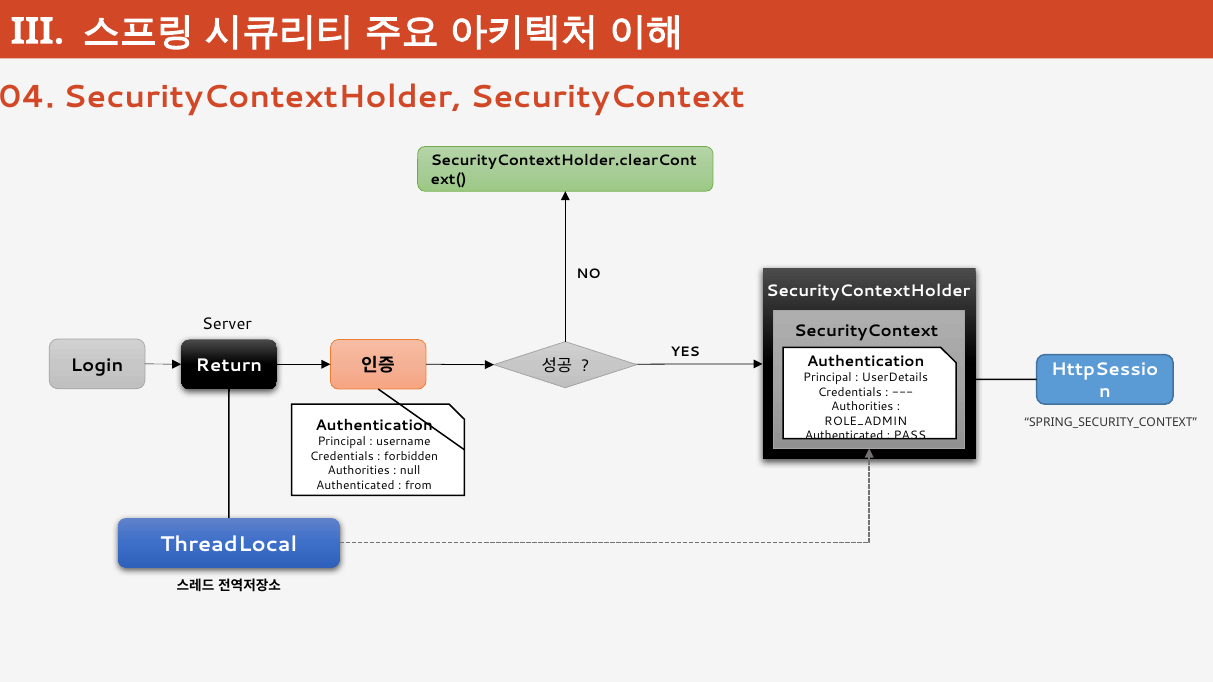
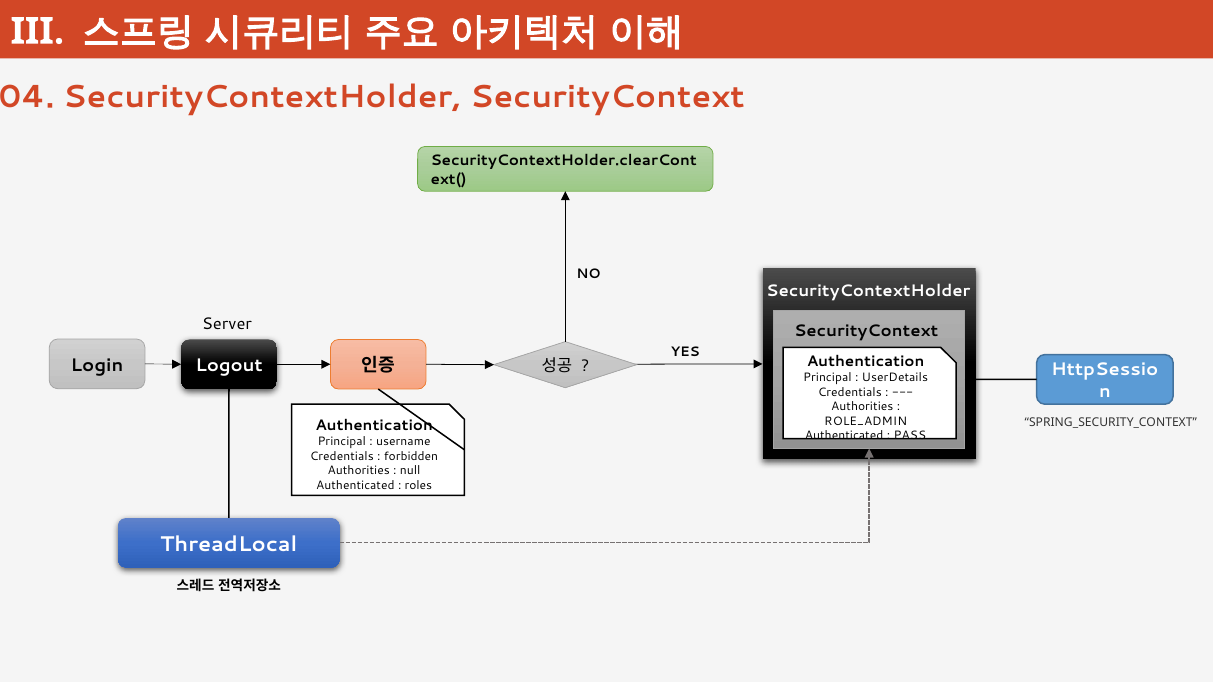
Return: Return -> Logout
from: from -> roles
